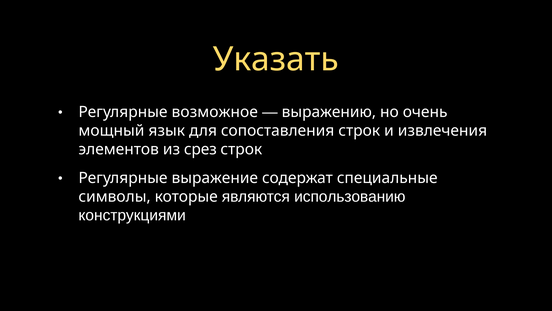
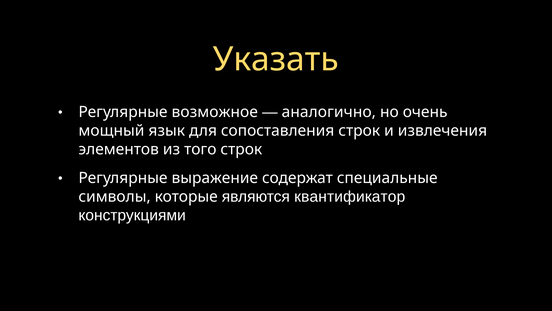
выражению: выражению -> аналогично
срез: срез -> того
использованию: использованию -> квантификатор
